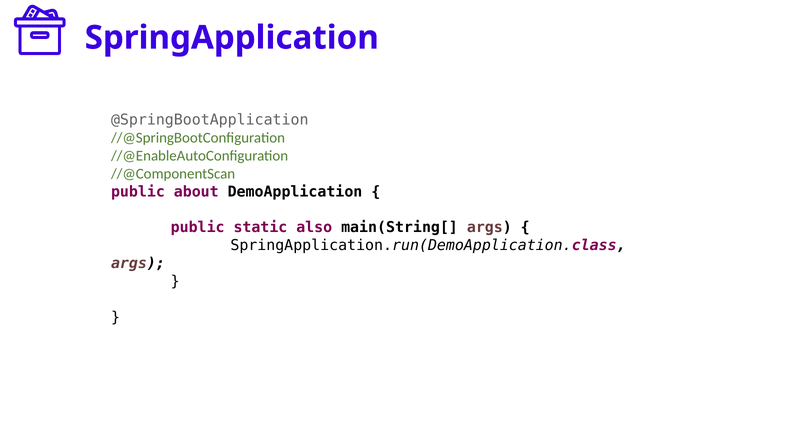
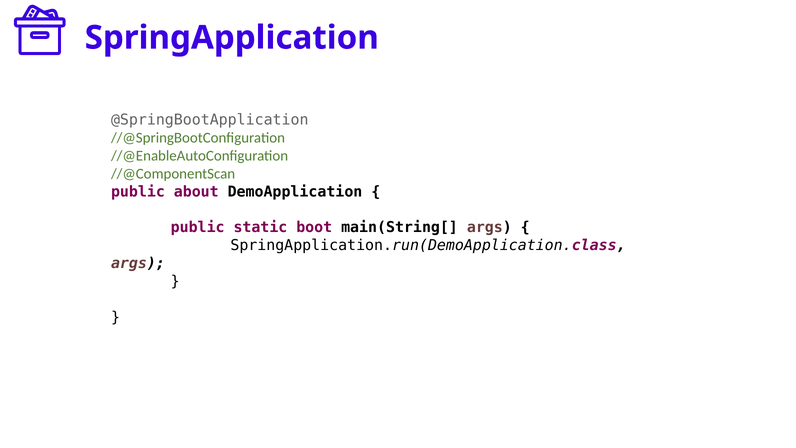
also: also -> boot
